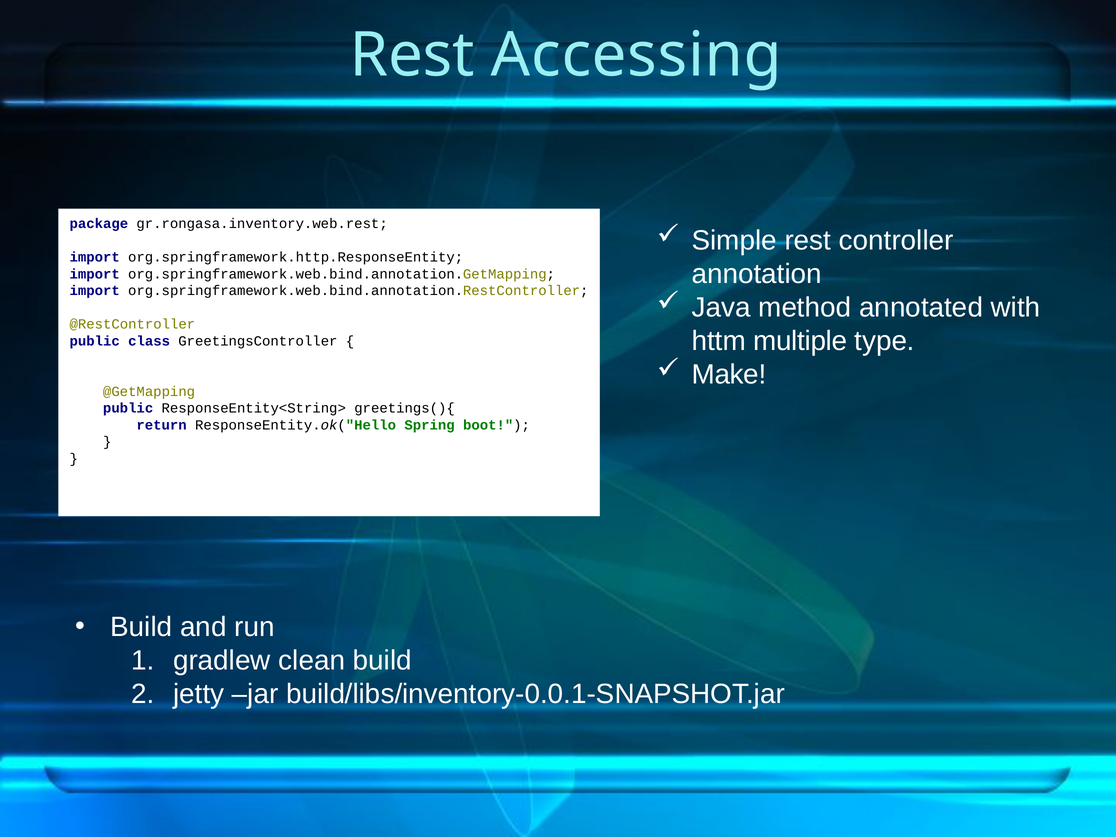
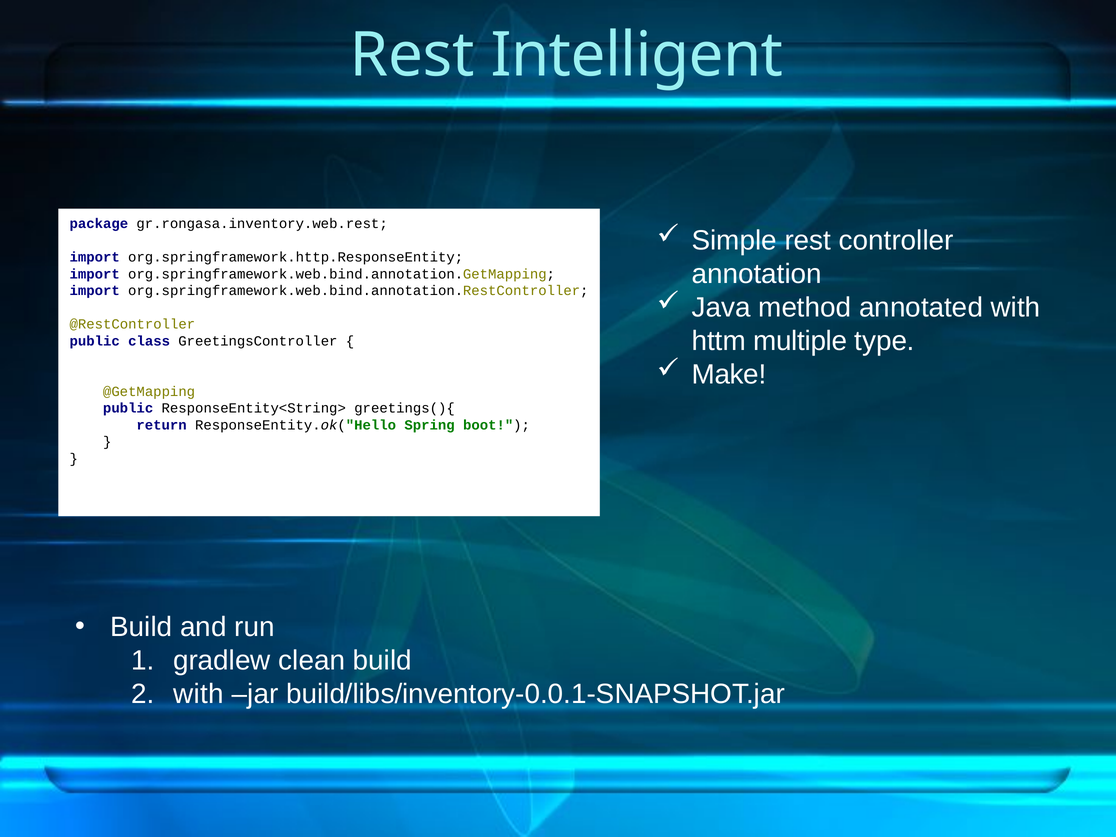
Accessing: Accessing -> Intelligent
jetty at (199, 694): jetty -> with
